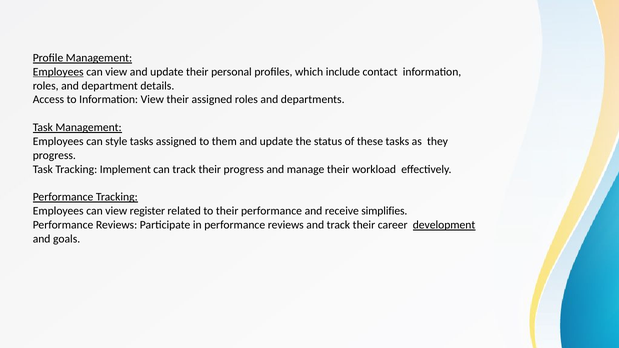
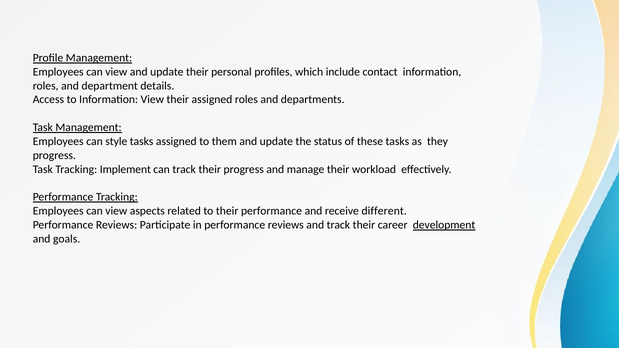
Employees at (58, 72) underline: present -> none
register: register -> aspects
simplifies: simplifies -> different
